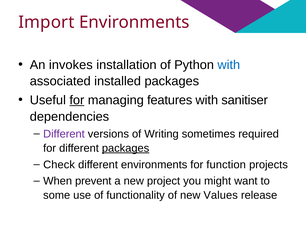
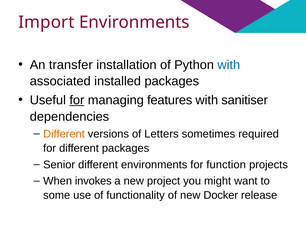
invokes: invokes -> transfer
Different at (64, 134) colour: purple -> orange
Writing: Writing -> Letters
packages at (126, 148) underline: present -> none
Check: Check -> Senior
prevent: prevent -> invokes
Values: Values -> Docker
